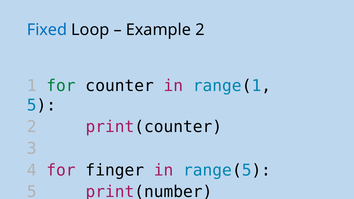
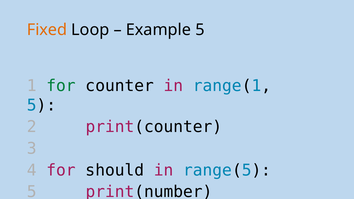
Fixed colour: blue -> orange
Example 2: 2 -> 5
finger: finger -> should
